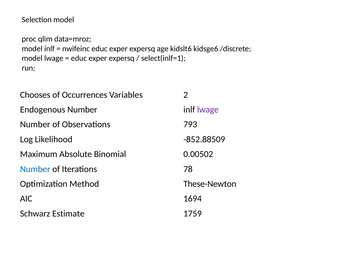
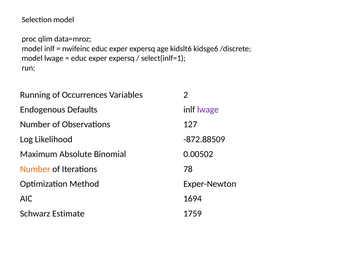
Chooses: Chooses -> Running
Endogenous Number: Number -> Defaults
793: 793 -> 127
-852.88509: -852.88509 -> -872.88509
Number at (35, 169) colour: blue -> orange
These-Newton: These-Newton -> Exper-Newton
